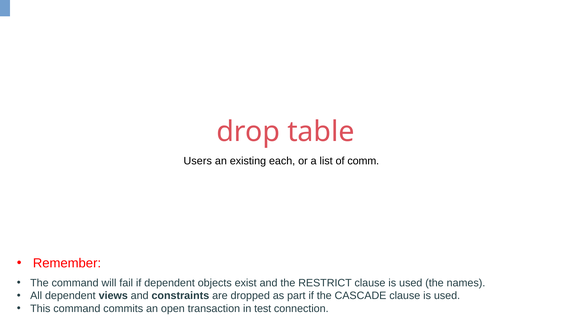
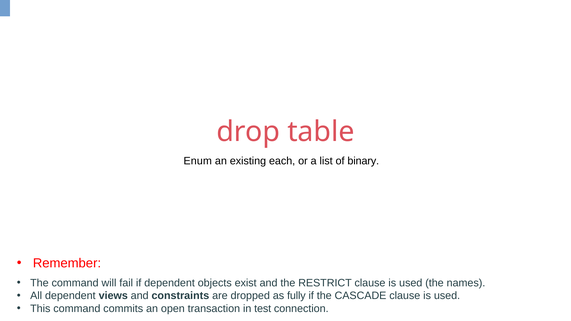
Users: Users -> Enum
comm: comm -> binary
part: part -> fully
